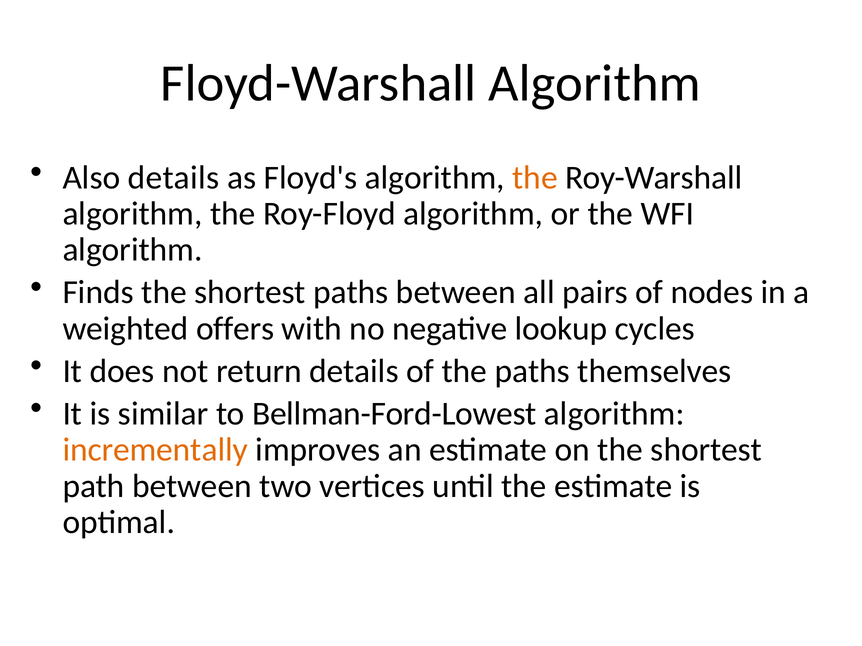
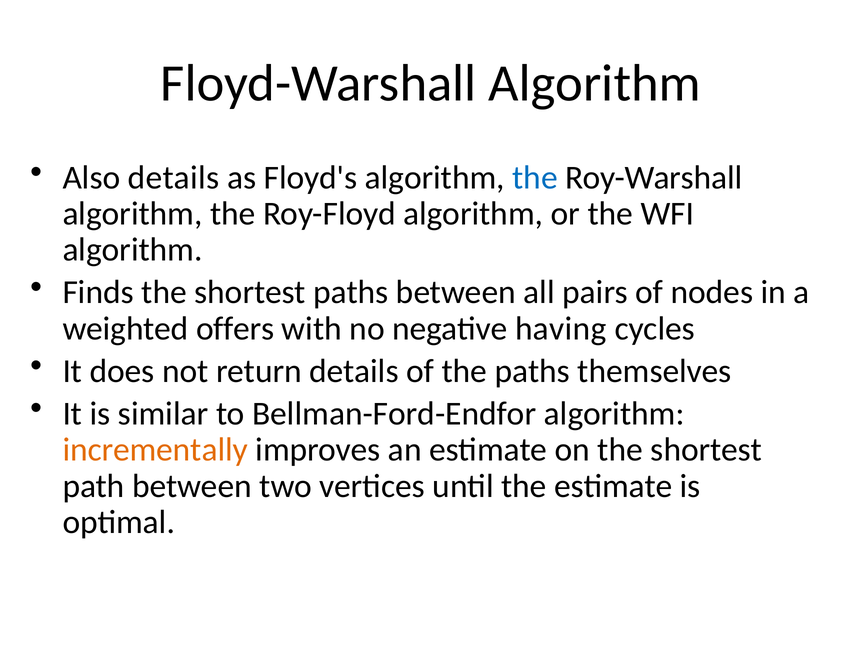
the at (535, 178) colour: orange -> blue
lookup: lookup -> having
Bellman-Ford-Lowest: Bellman-Ford-Lowest -> Bellman-Ford-Endfor
